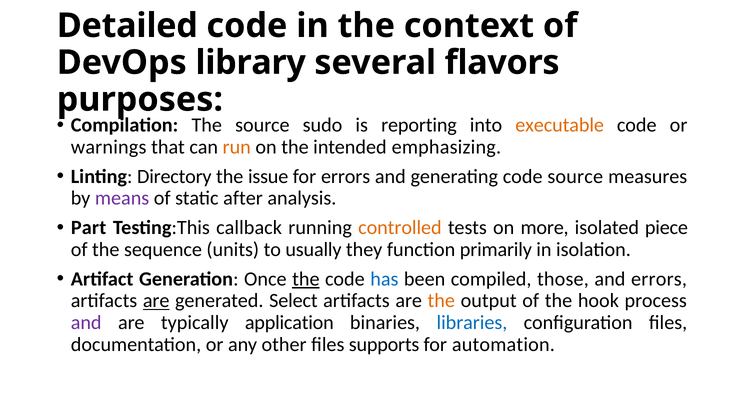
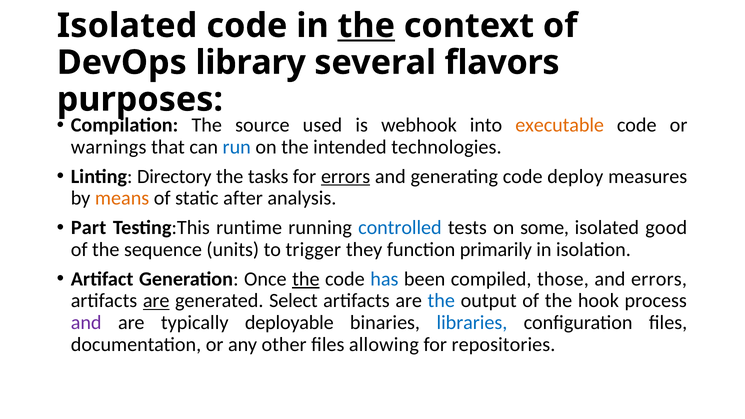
Detailed at (127, 26): Detailed -> Isolated
the at (366, 26) underline: none -> present
sudo: sudo -> used
reporting: reporting -> webhook
run colour: orange -> blue
emphasizing: emphasizing -> technologies
issue: issue -> tasks
errors at (346, 176) underline: none -> present
code source: source -> deploy
means colour: purple -> orange
callback: callback -> runtime
controlled colour: orange -> blue
more: more -> some
piece: piece -> good
usually: usually -> trigger
the at (441, 301) colour: orange -> blue
application: application -> deployable
supports: supports -> allowing
automation: automation -> repositories
